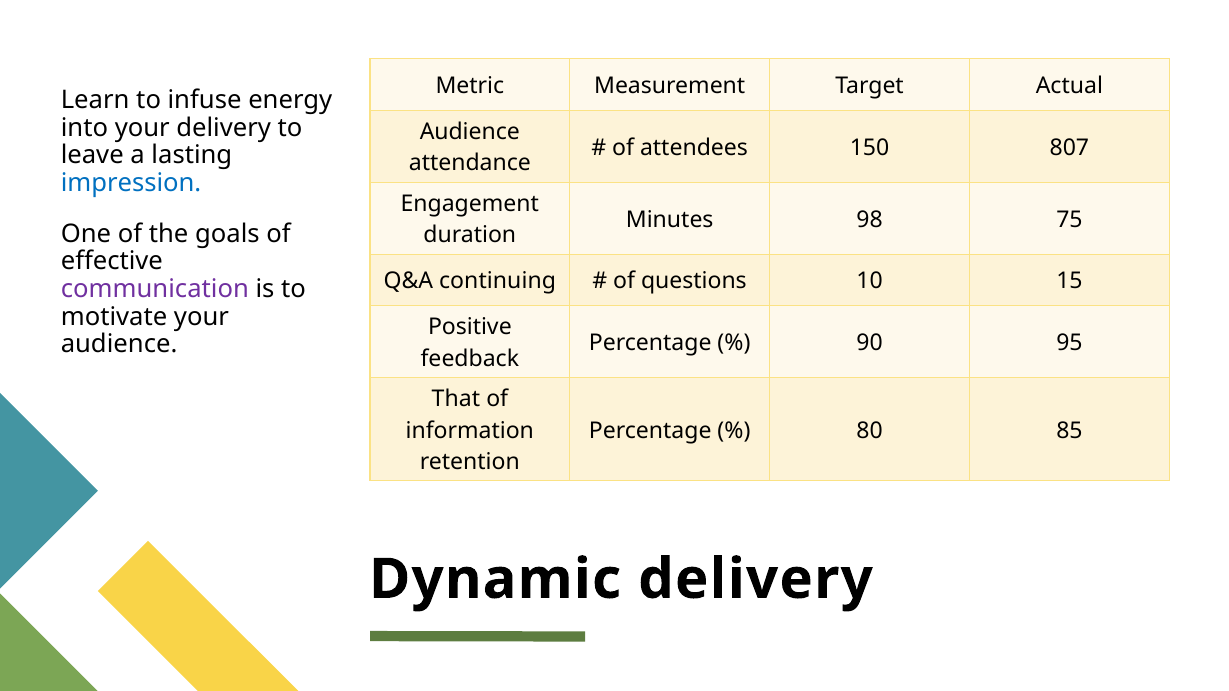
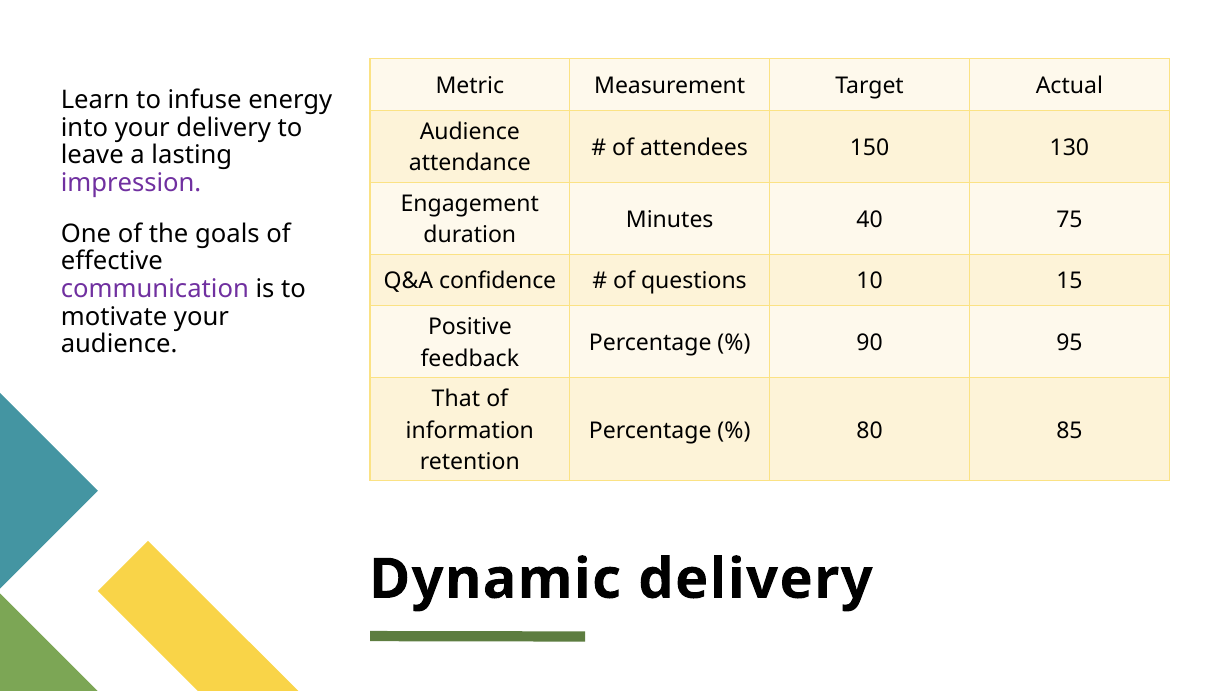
807: 807 -> 130
impression colour: blue -> purple
98: 98 -> 40
continuing: continuing -> confidence
